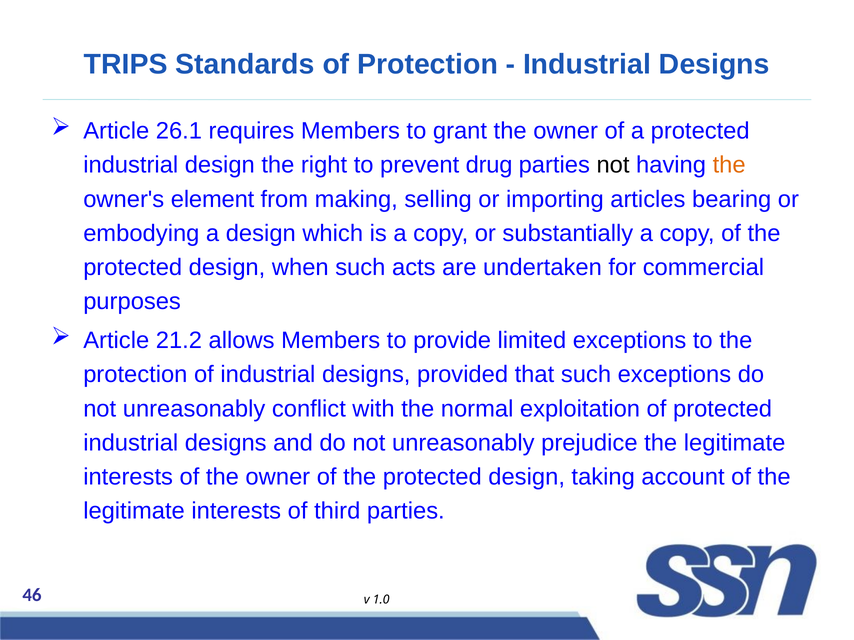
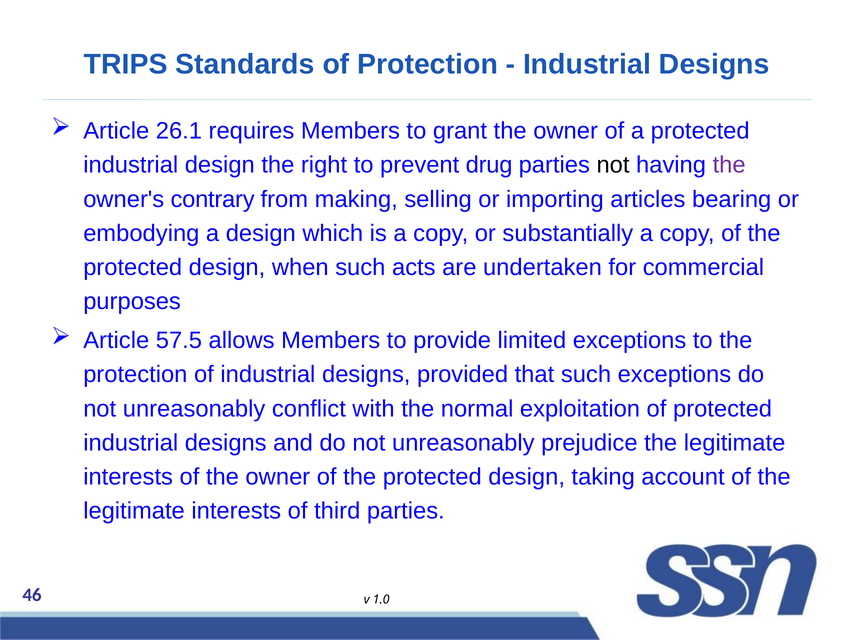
the at (729, 165) colour: orange -> purple
element: element -> contrary
21.2: 21.2 -> 57.5
